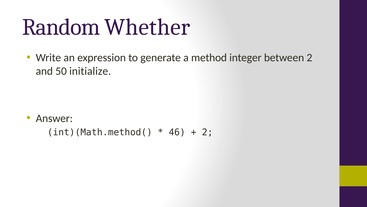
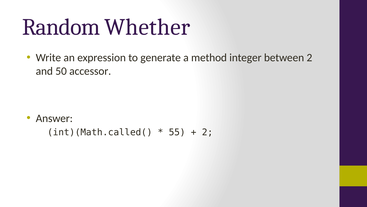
initialize: initialize -> accessor
int)(Math.method(: int)(Math.method( -> int)(Math.called(
46: 46 -> 55
